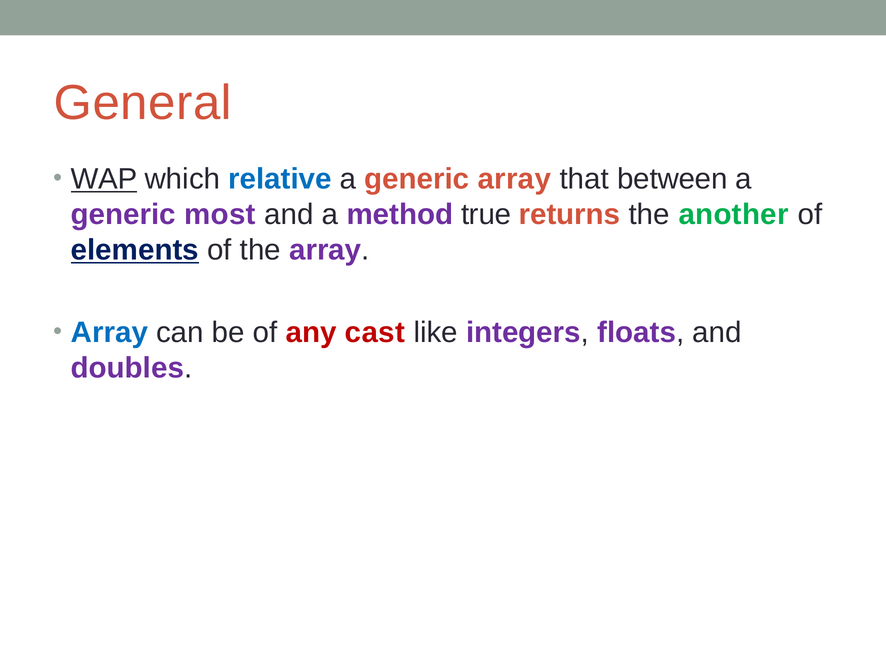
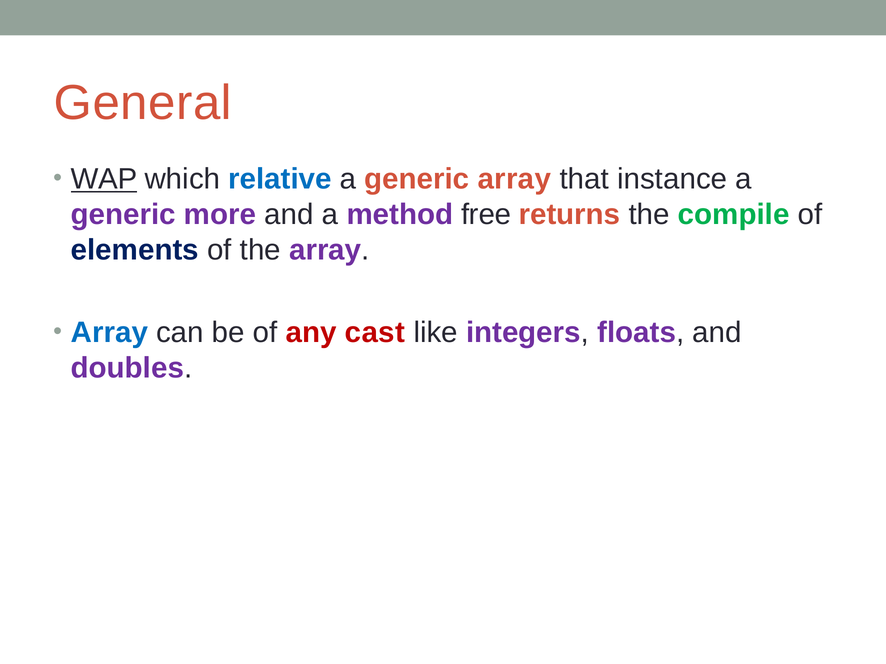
between: between -> instance
most: most -> more
true: true -> free
another: another -> compile
elements underline: present -> none
